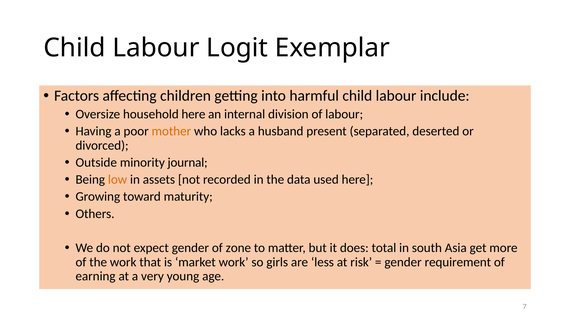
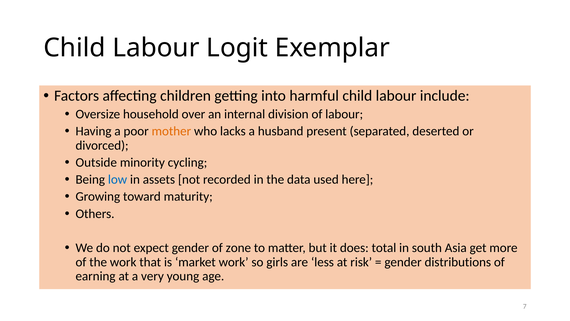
household here: here -> over
journal: journal -> cycling
low colour: orange -> blue
requirement: requirement -> distributions
